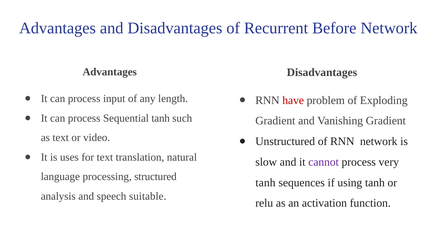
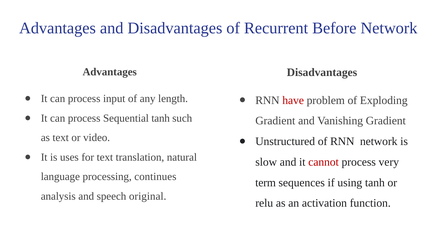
cannot colour: purple -> red
structured: structured -> continues
tanh at (265, 183): tanh -> term
suitable: suitable -> original
